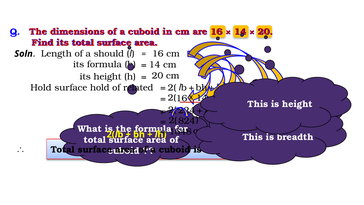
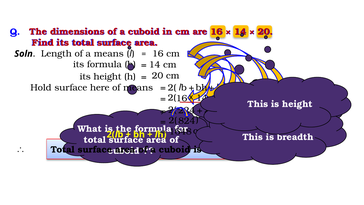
a should: should -> means
surface hold: hold -> here
of related: related -> means
